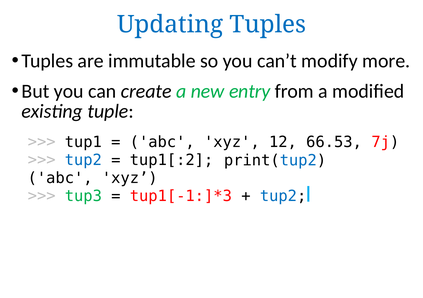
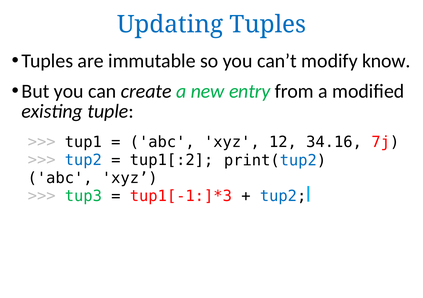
more: more -> know
66.53: 66.53 -> 34.16
